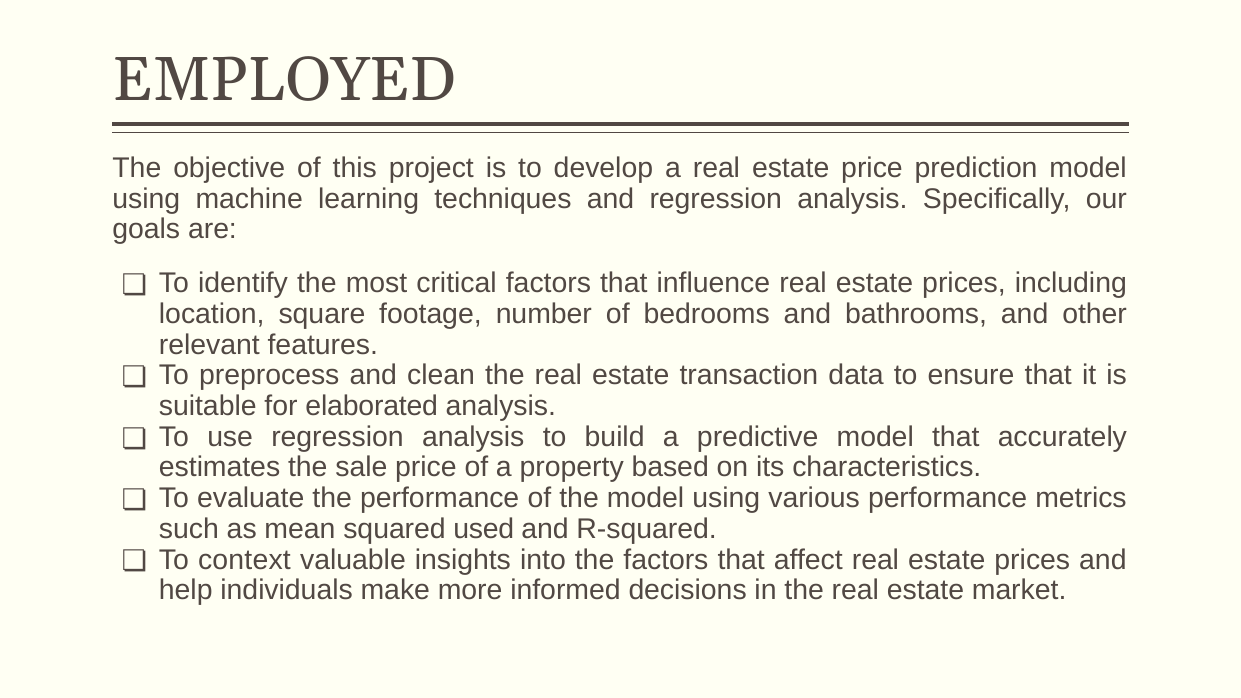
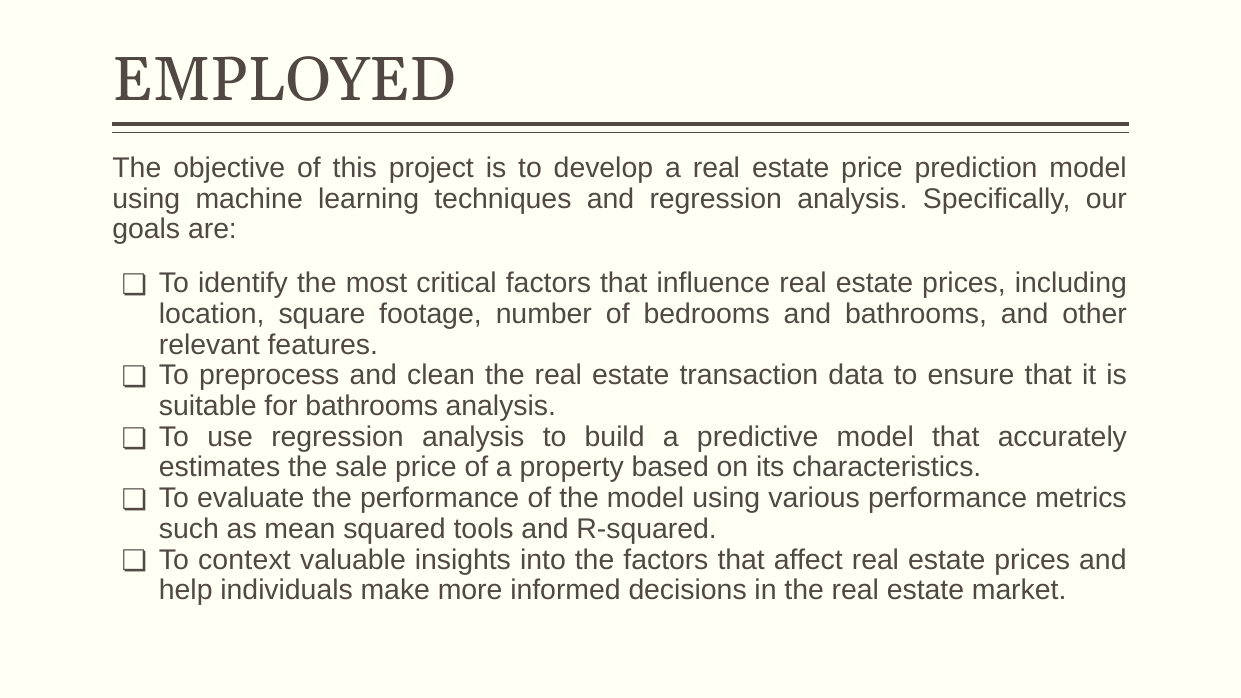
for elaborated: elaborated -> bathrooms
used: used -> tools
